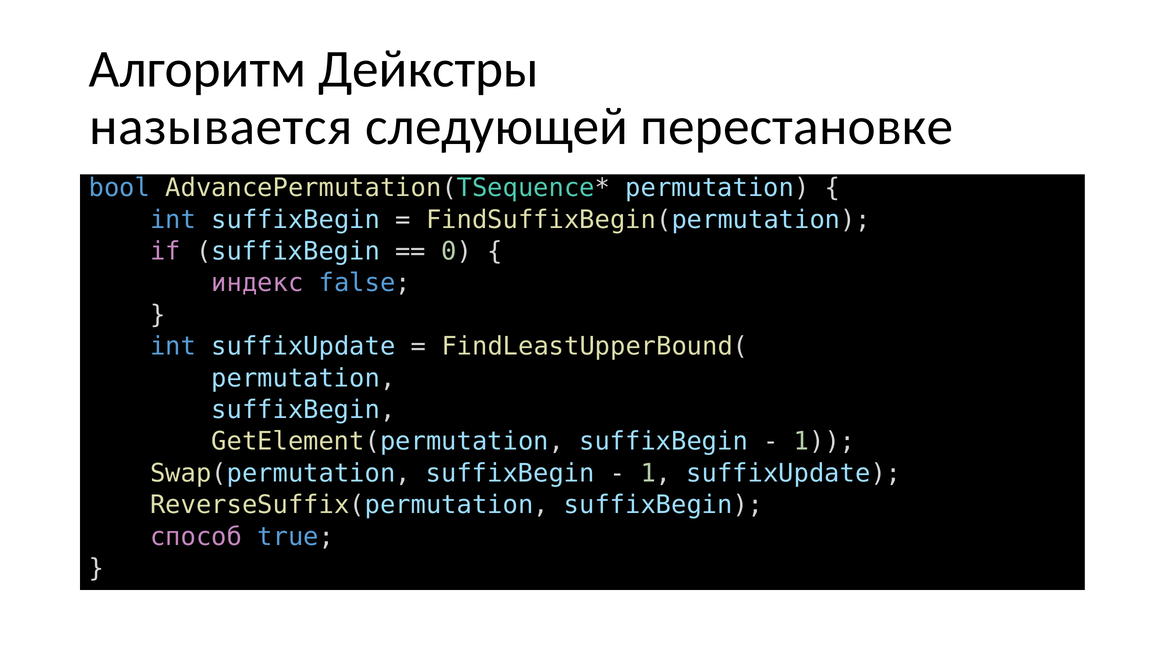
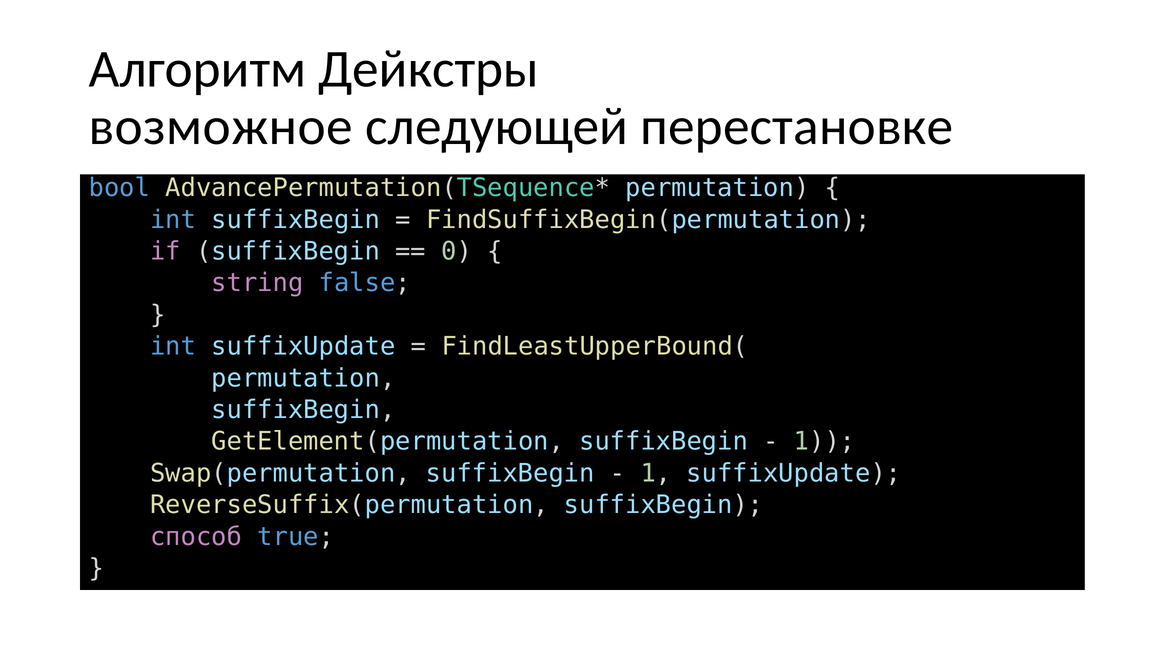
называется: называется -> возможное
индекс: индекс -> string
